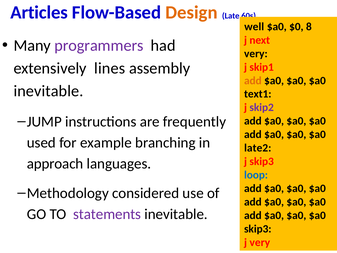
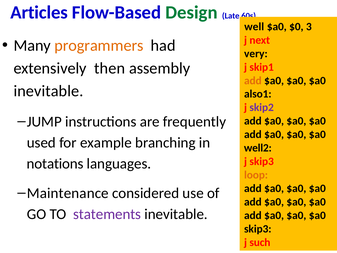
Design colour: orange -> green
8: 8 -> 3
programmers colour: purple -> orange
lines: lines -> then
text1: text1 -> also1
late2: late2 -> well2
approach: approach -> notations
loop colour: blue -> orange
Methodology: Methodology -> Maintenance
j very: very -> such
